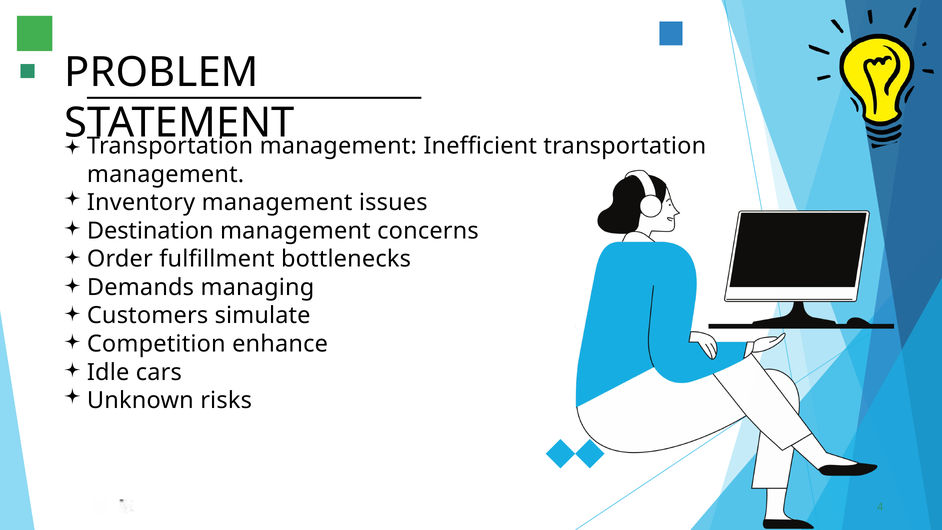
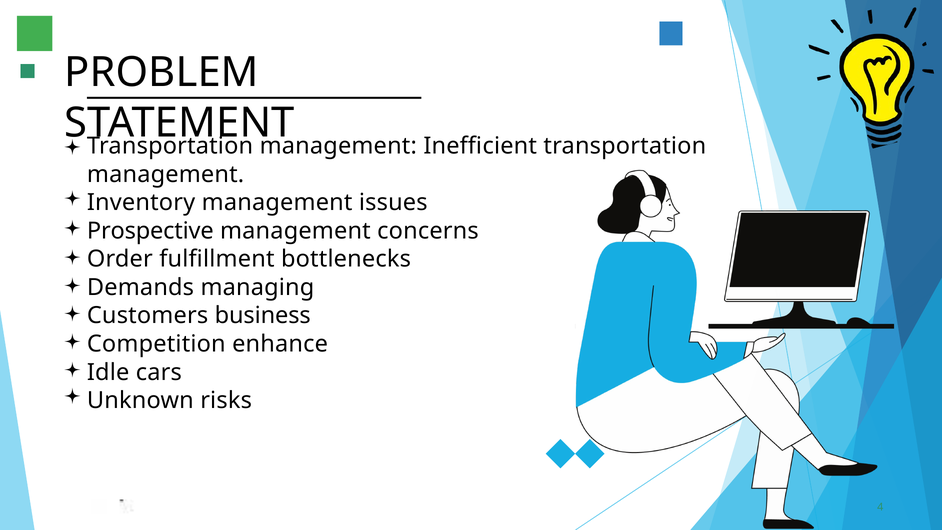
Destination: Destination -> Prospective
simulate: simulate -> business
